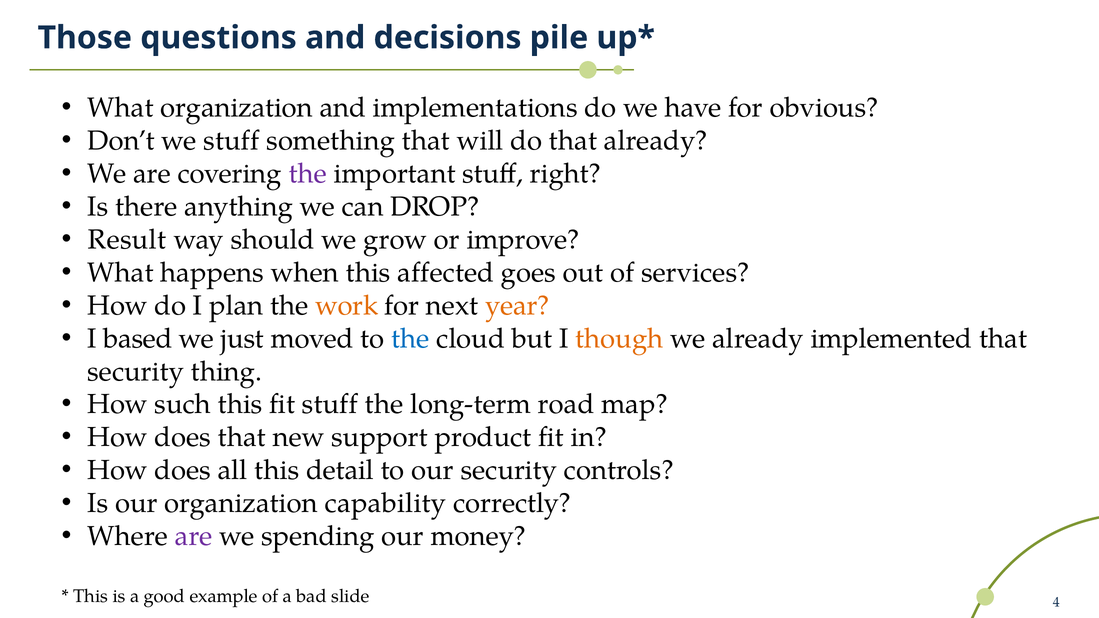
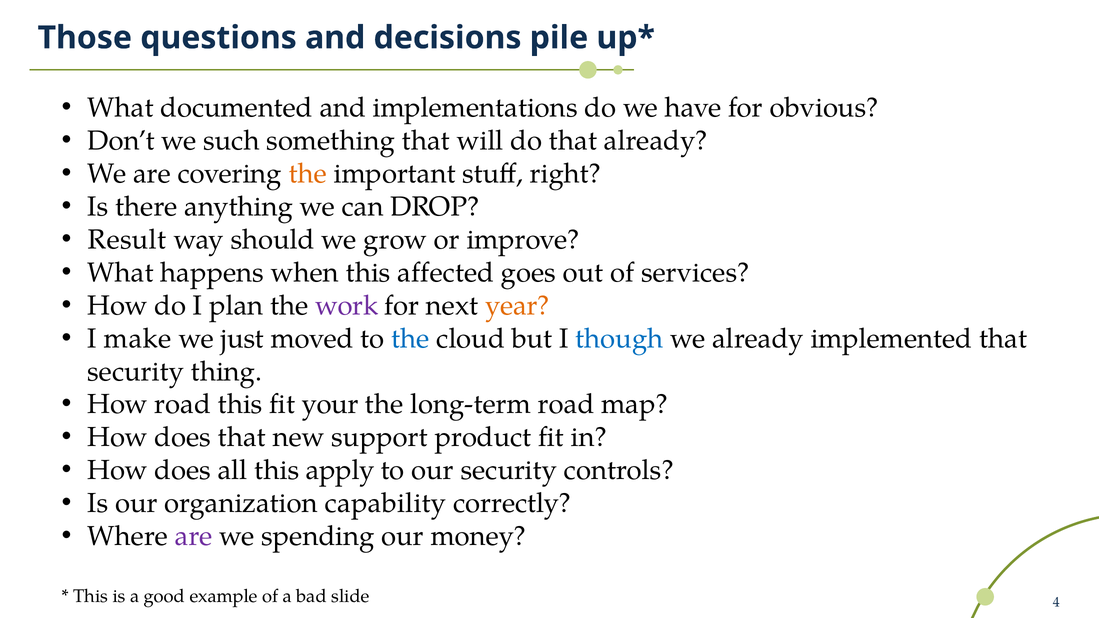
What organization: organization -> documented
we stuff: stuff -> such
the at (308, 174) colour: purple -> orange
work colour: orange -> purple
based: based -> make
though colour: orange -> blue
How such: such -> road
fit stuff: stuff -> your
detail: detail -> apply
